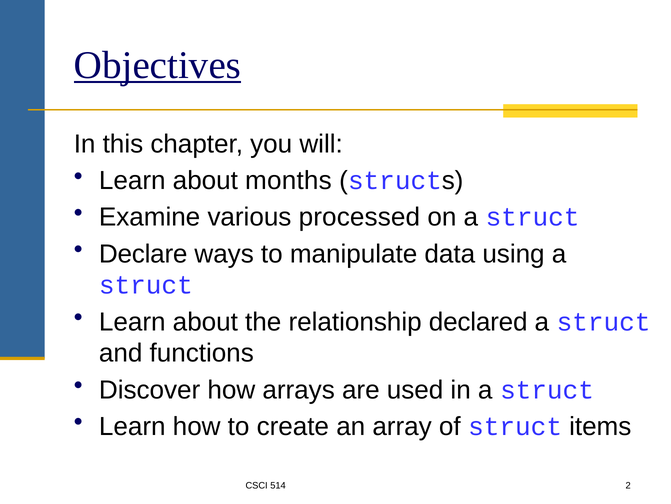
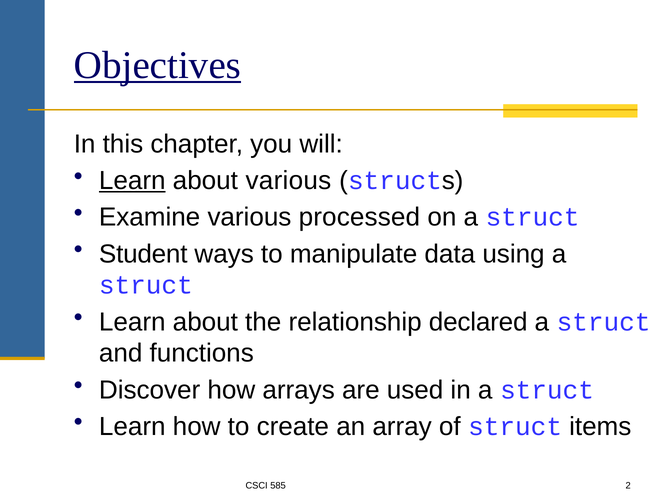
Learn at (132, 180) underline: none -> present
about months: months -> various
Declare: Declare -> Student
514: 514 -> 585
